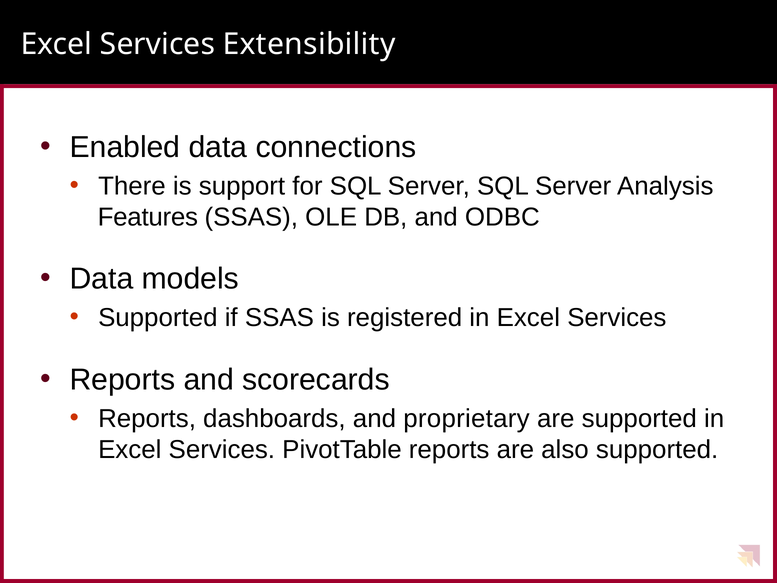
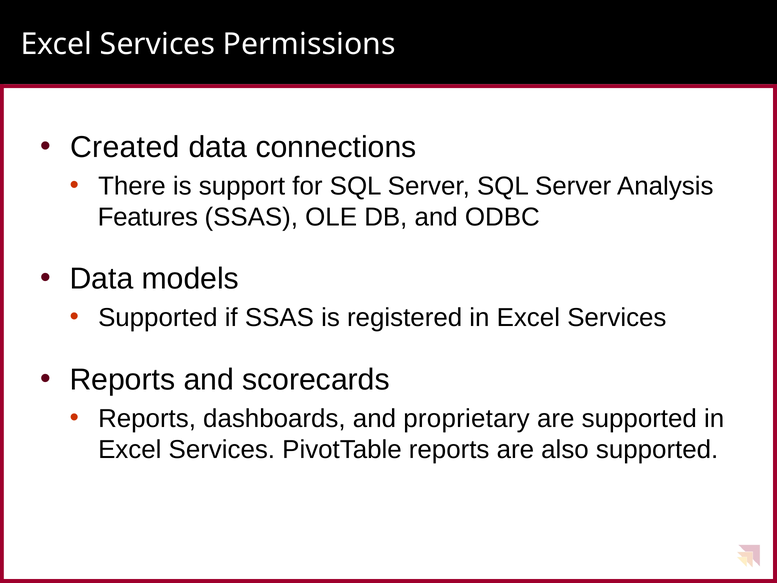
Extensibility: Extensibility -> Permissions
Enabled: Enabled -> Created
